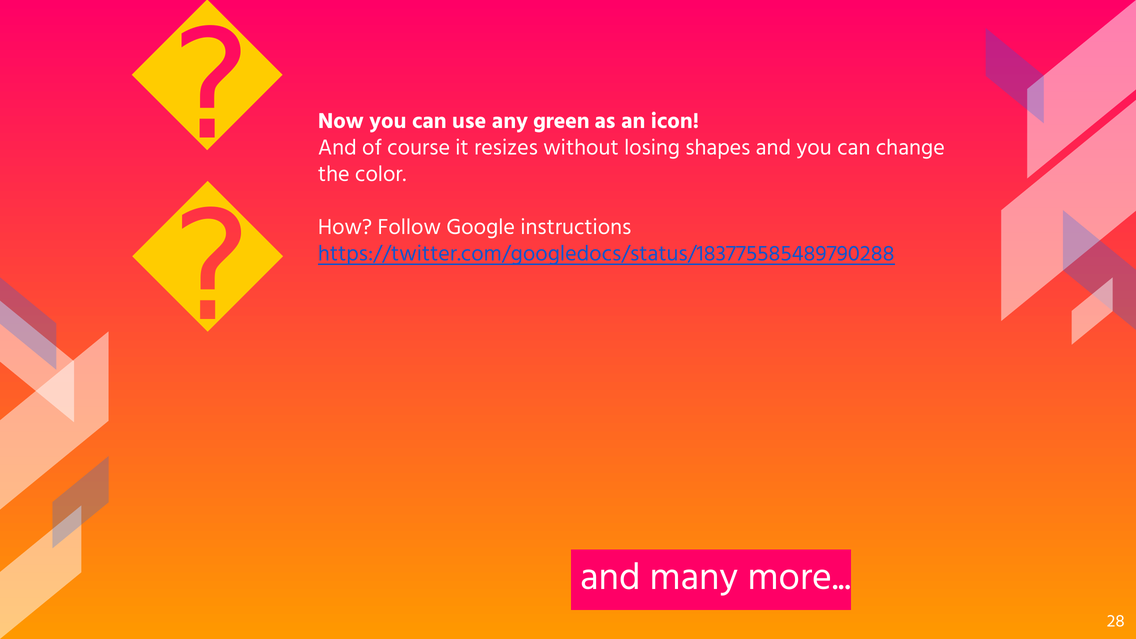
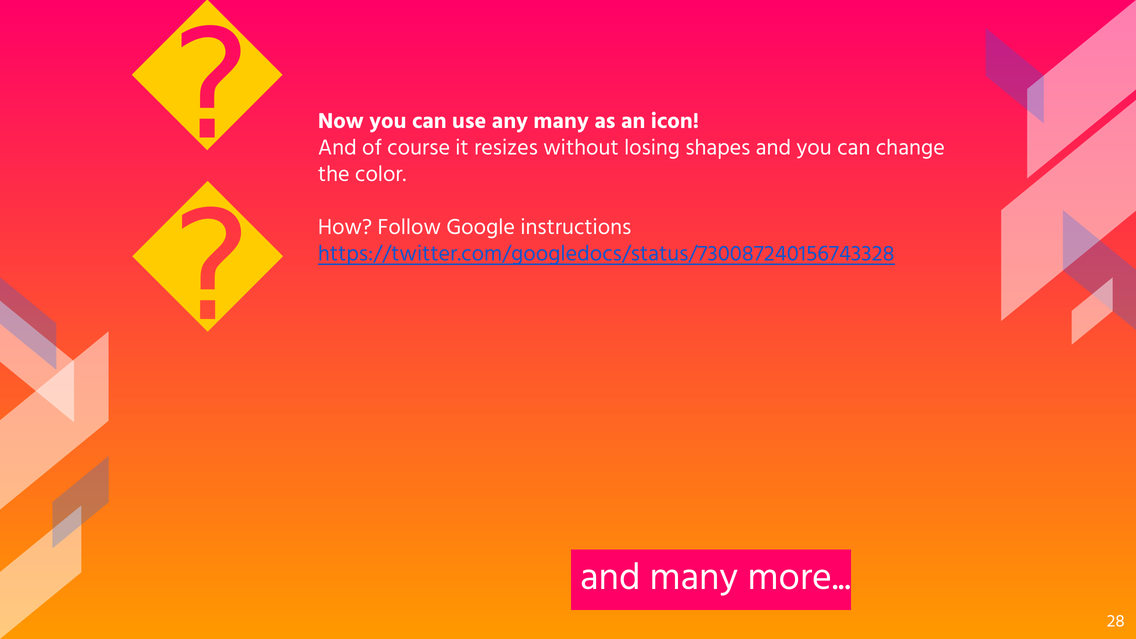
any green: green -> many
https://twitter.com/googledocs/status/183775585489790288: https://twitter.com/googledocs/status/183775585489790288 -> https://twitter.com/googledocs/status/730087240156743328
